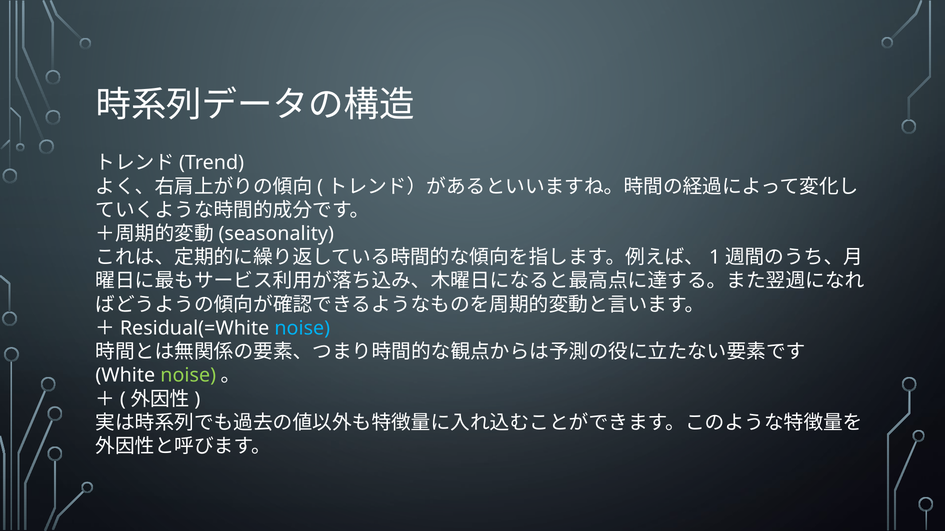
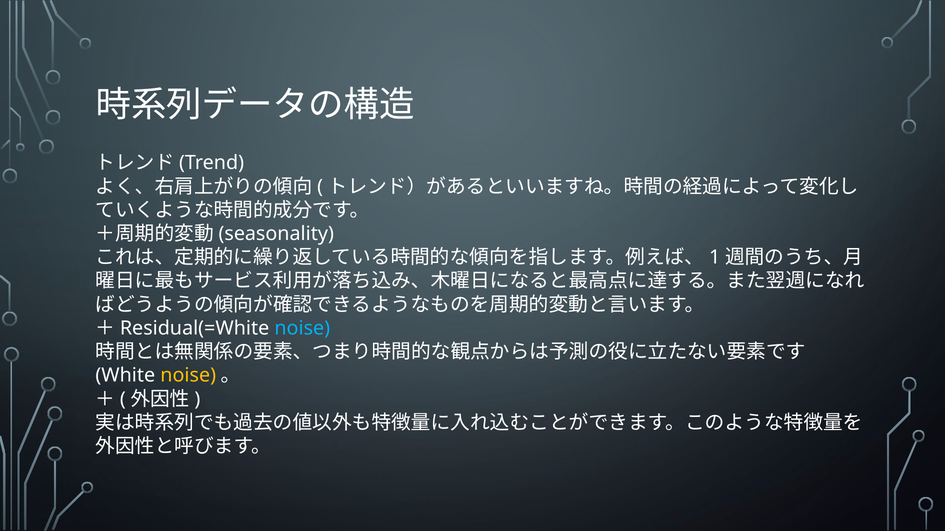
noise at (188, 376) colour: light green -> yellow
